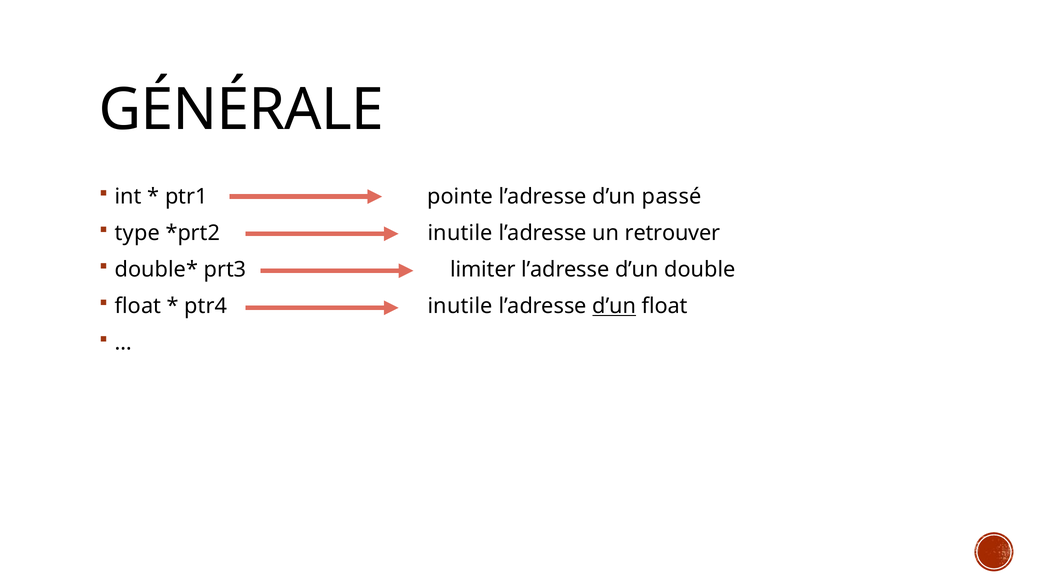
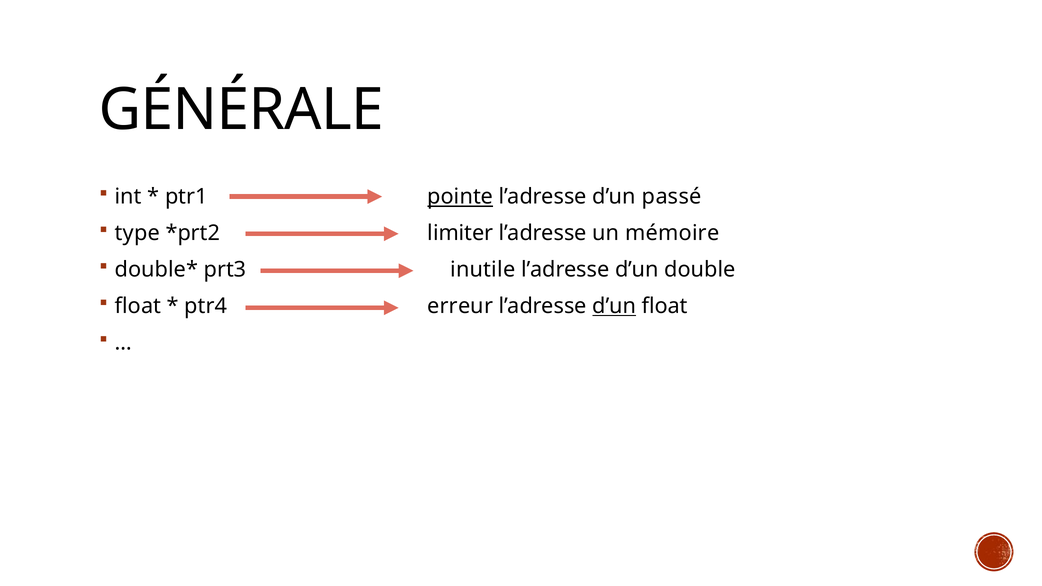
pointe underline: none -> present
inutile at (460, 233): inutile -> limiter
retrouver: retrouver -> mémoire
limiter: limiter -> inutile
ptr4 inutile: inutile -> erreur
